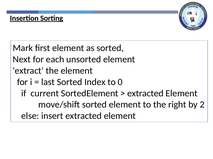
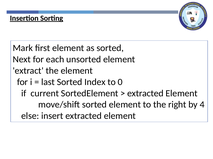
2: 2 -> 4
